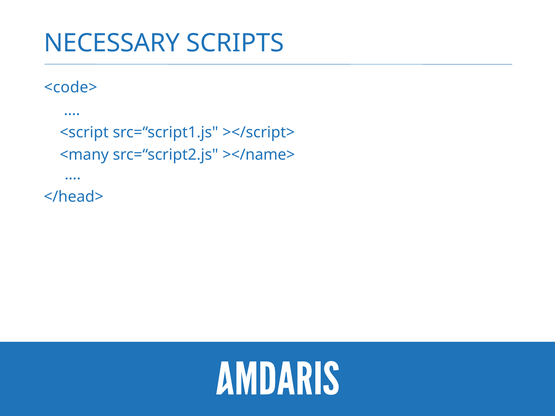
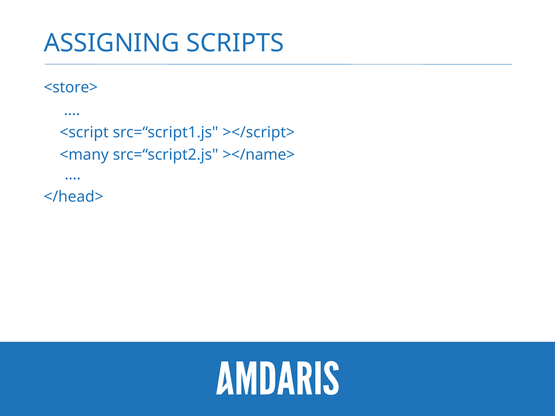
NECESSARY: NECESSARY -> ASSIGNING
<code>: <code> -> <store>
